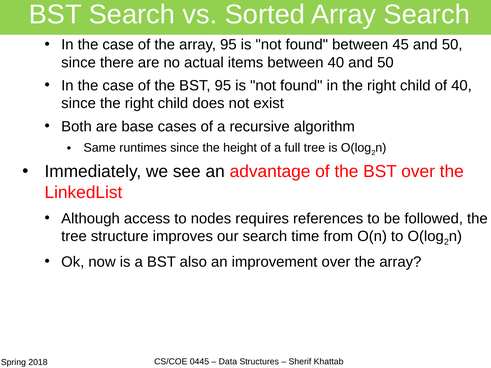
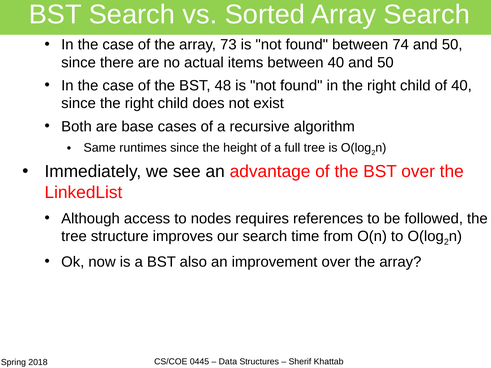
array 95: 95 -> 73
45: 45 -> 74
BST 95: 95 -> 48
